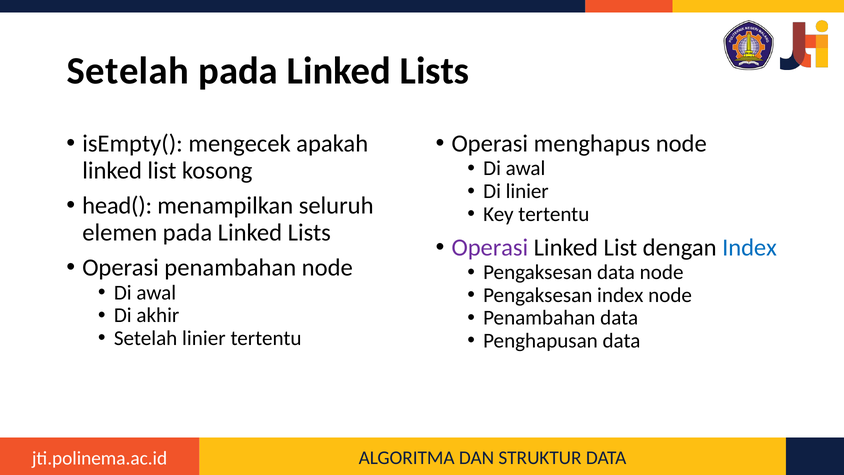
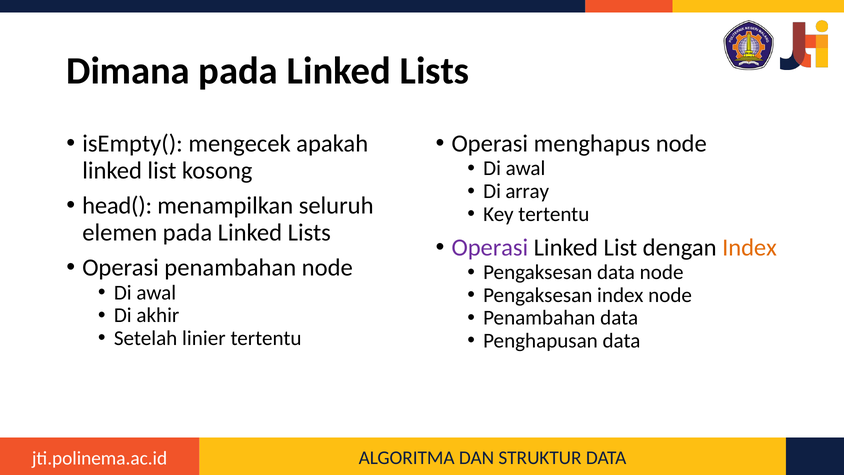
Setelah at (128, 71): Setelah -> Dimana
Di linier: linier -> array
Index at (750, 248) colour: blue -> orange
